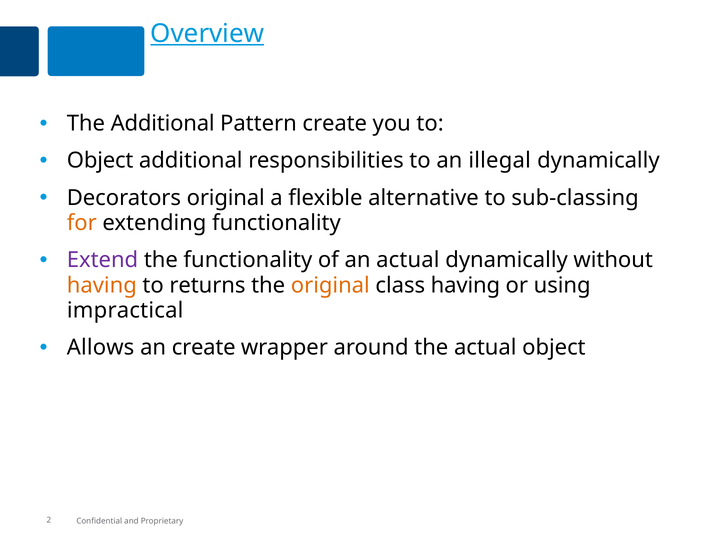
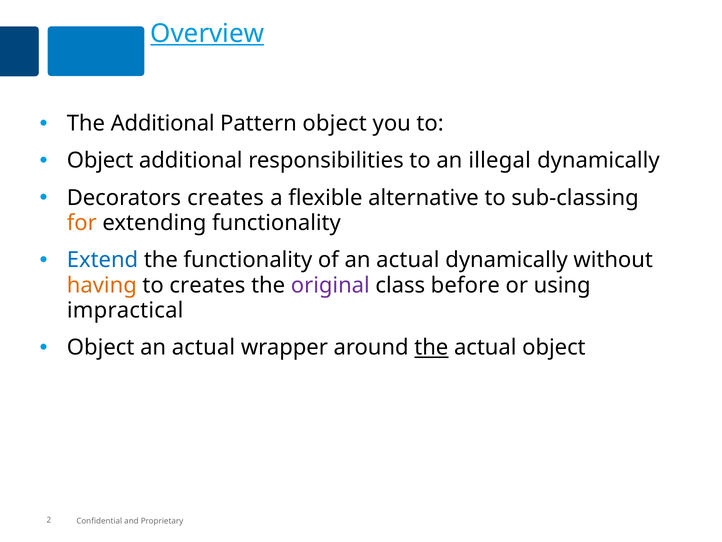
Pattern create: create -> object
Decorators original: original -> creates
Extend colour: purple -> blue
to returns: returns -> creates
original at (330, 285) colour: orange -> purple
class having: having -> before
Allows at (101, 347): Allows -> Object
create at (204, 347): create -> actual
the at (431, 347) underline: none -> present
